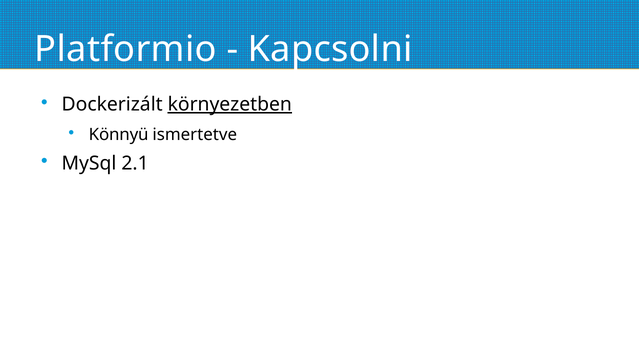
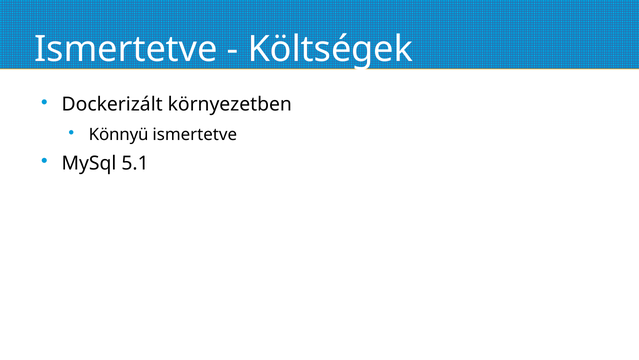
Platformio at (126, 49): Platformio -> Ismertetve
Kapcsolni: Kapcsolni -> Költségek
környezetben underline: present -> none
2.1: 2.1 -> 5.1
